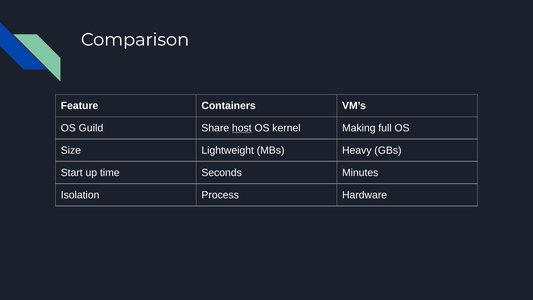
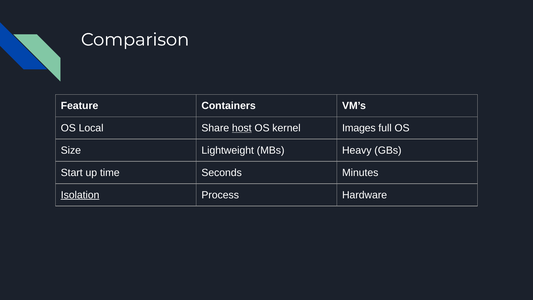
Guild: Guild -> Local
Making: Making -> Images
Isolation underline: none -> present
